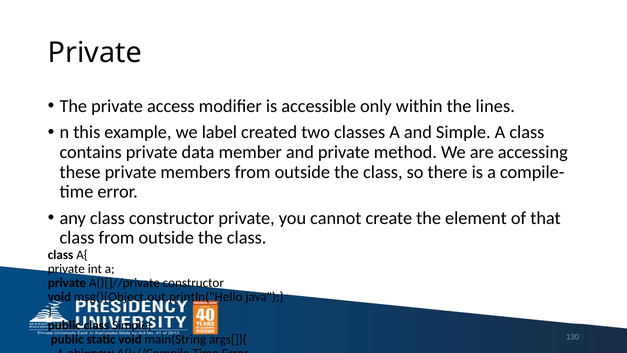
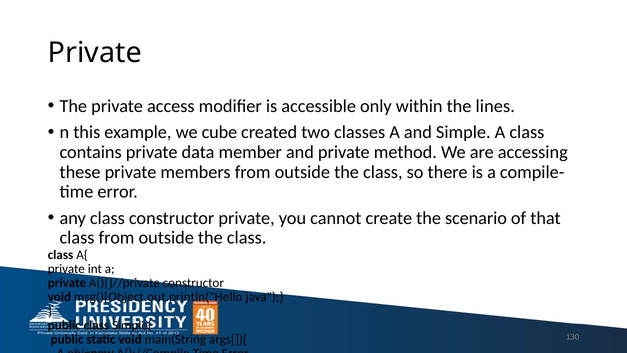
label: label -> cube
element: element -> scenario
